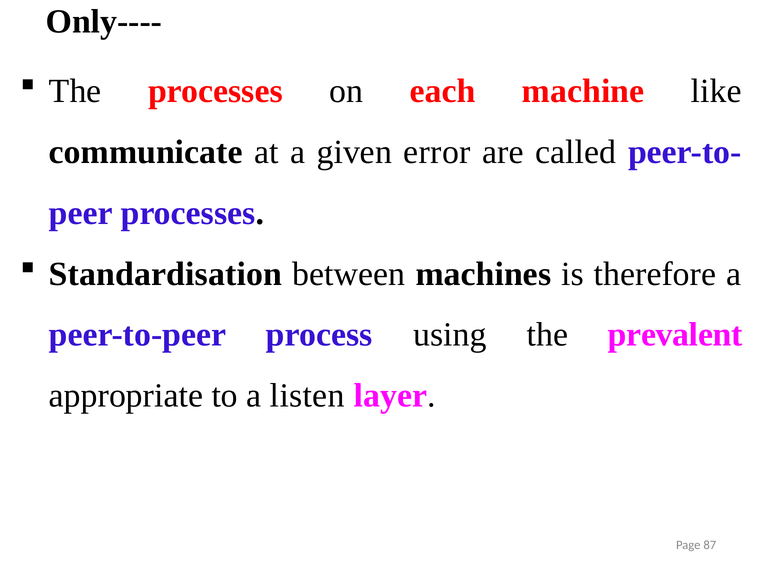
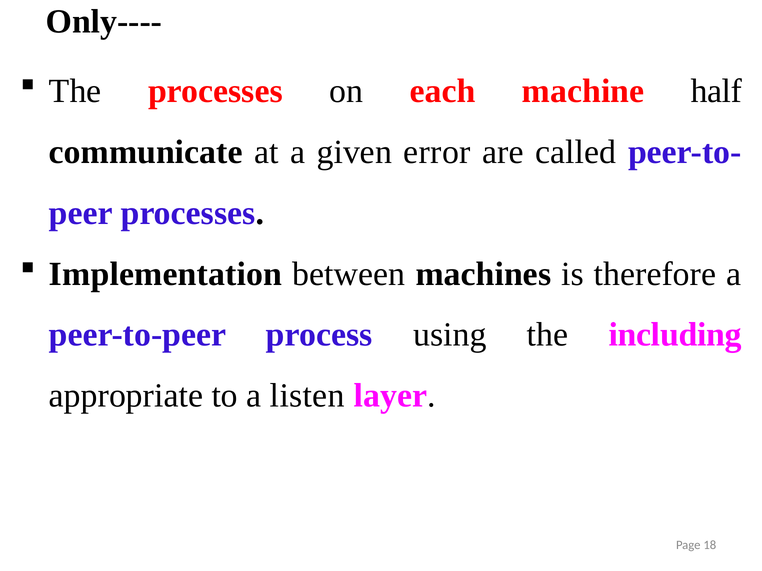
like: like -> half
Standardisation: Standardisation -> Implementation
prevalent: prevalent -> including
87: 87 -> 18
